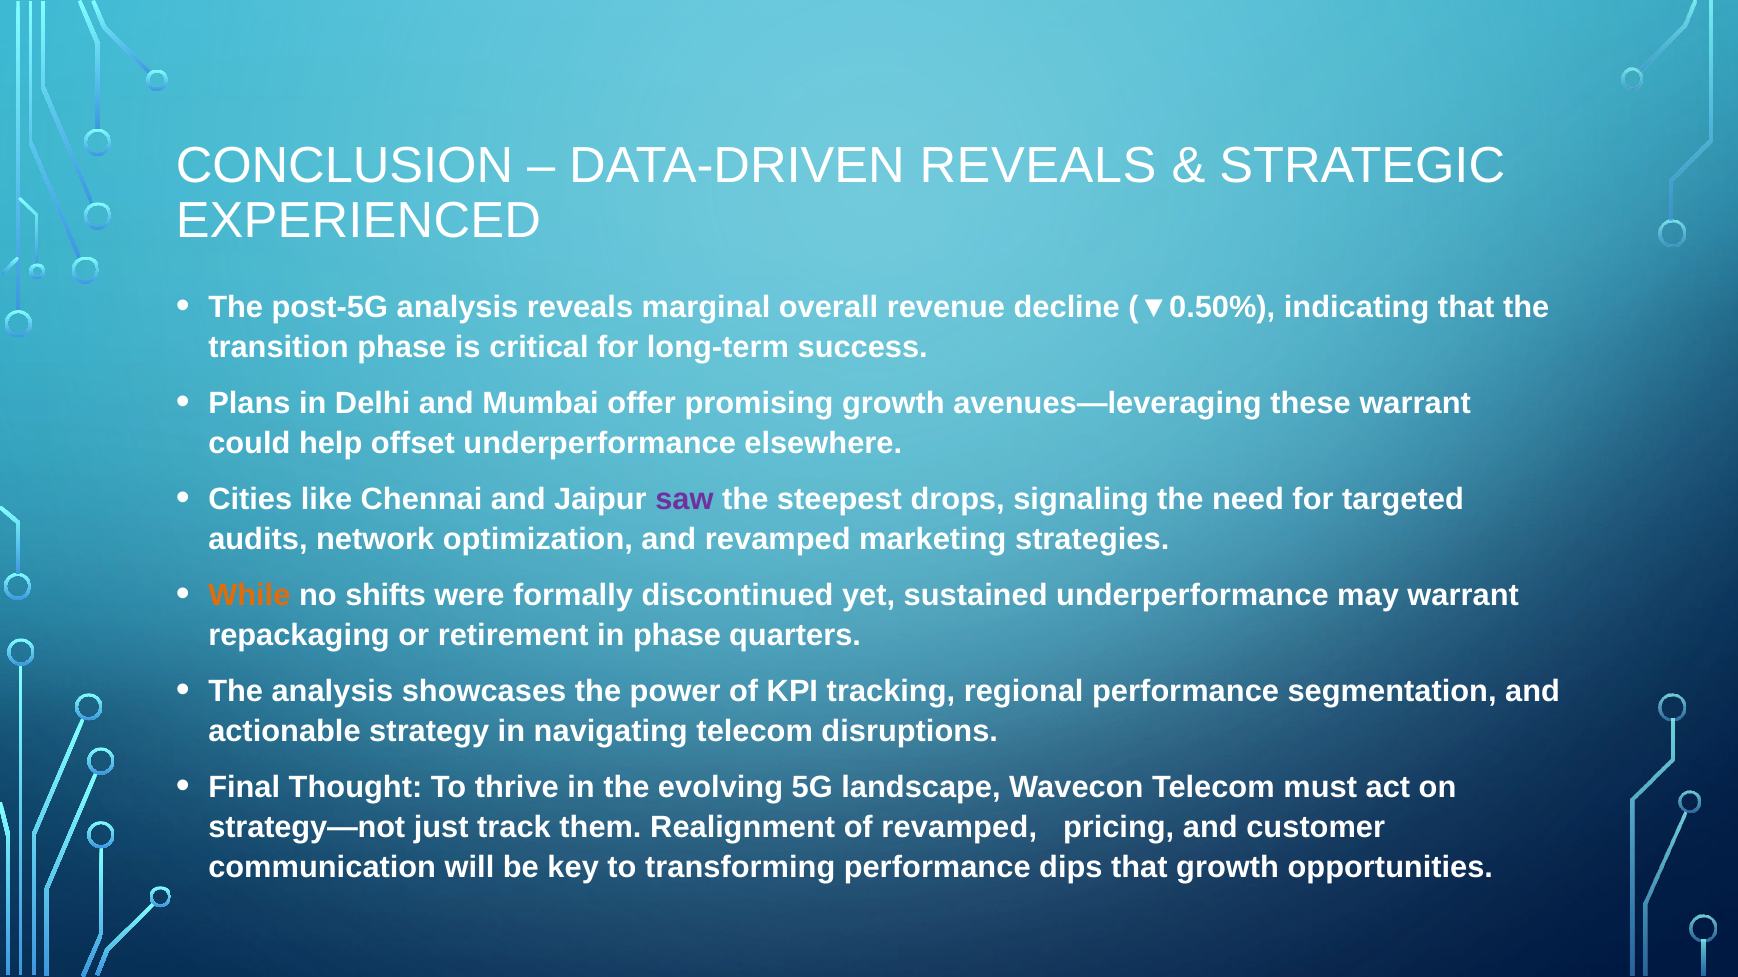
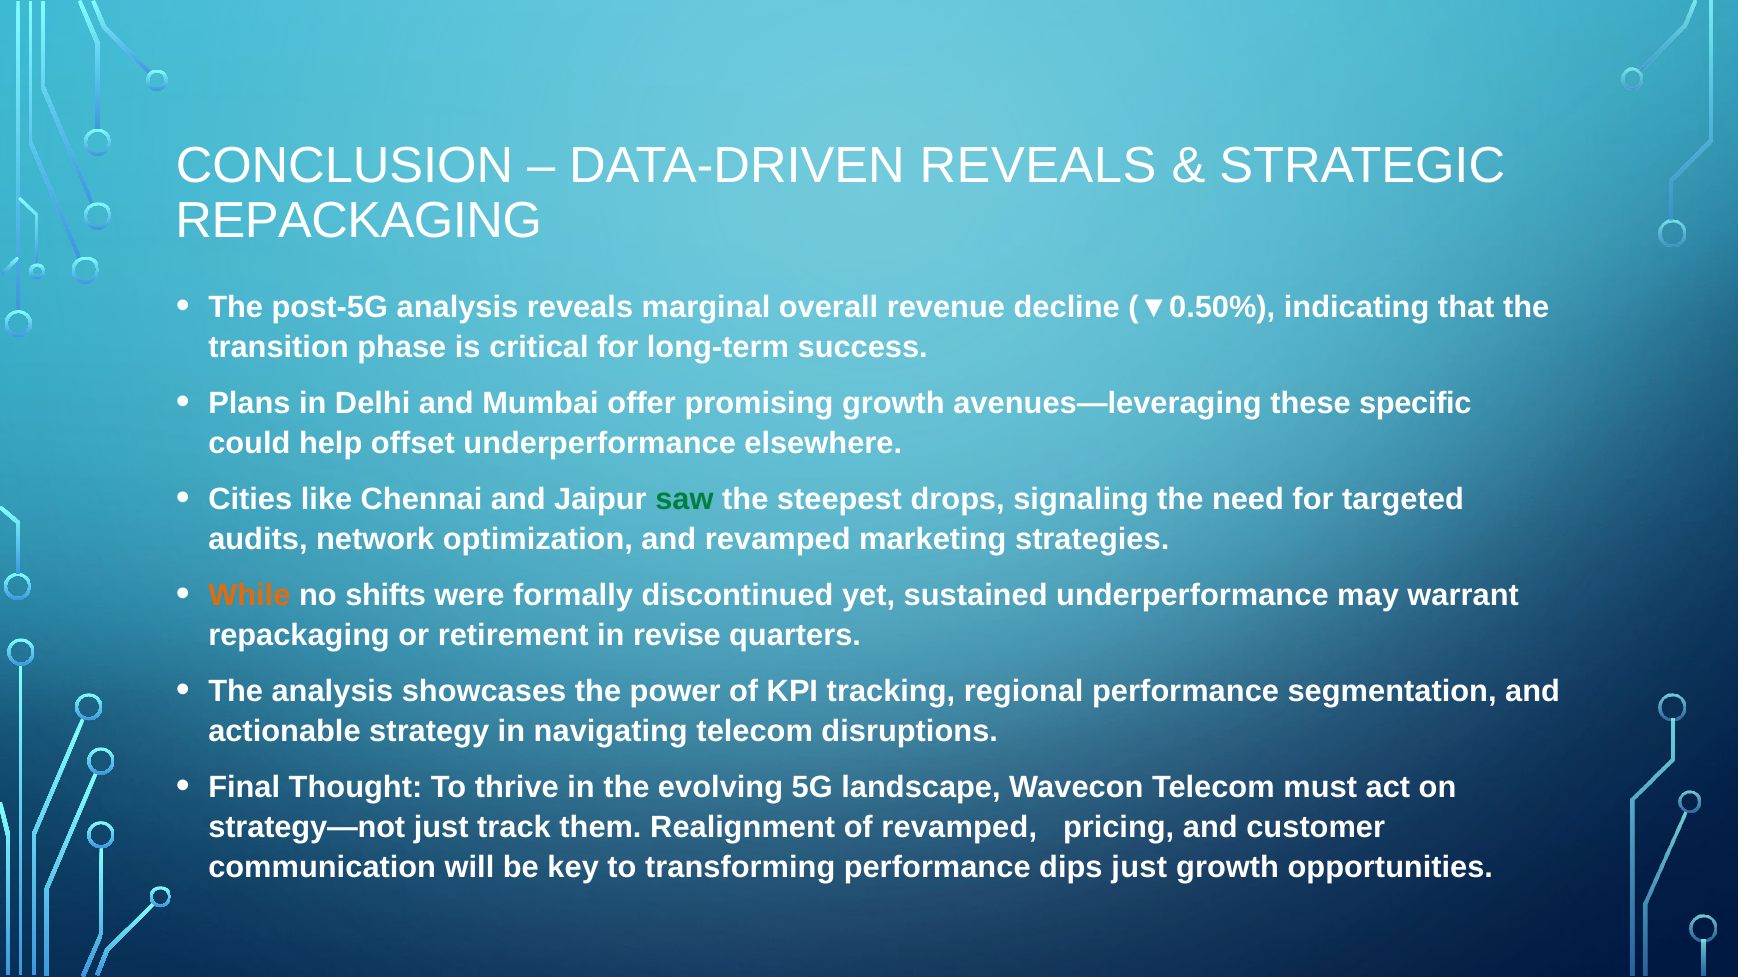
EXPERIENCED at (358, 221): EXPERIENCED -> REPACKAGING
these warrant: warrant -> specific
saw colour: purple -> green
in phase: phase -> revise
dips that: that -> just
